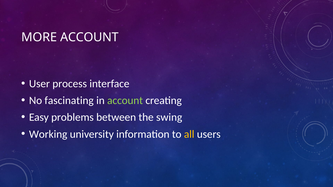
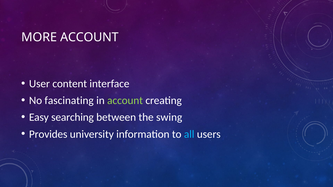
process: process -> content
problems: problems -> searching
Working: Working -> Provides
all colour: yellow -> light blue
